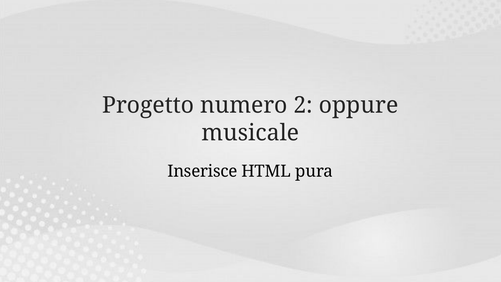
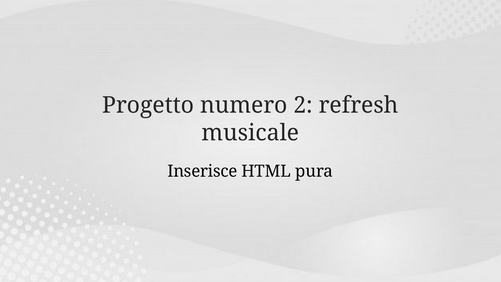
oppure: oppure -> refresh
